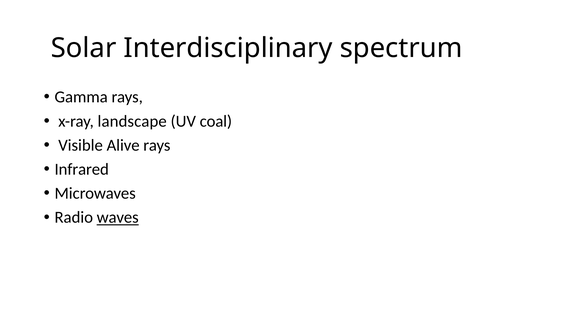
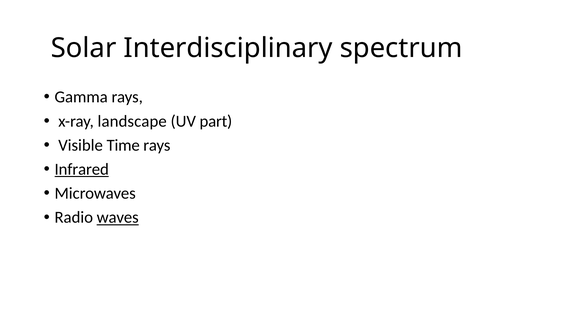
coal: coal -> part
Alive: Alive -> Time
Infrared underline: none -> present
